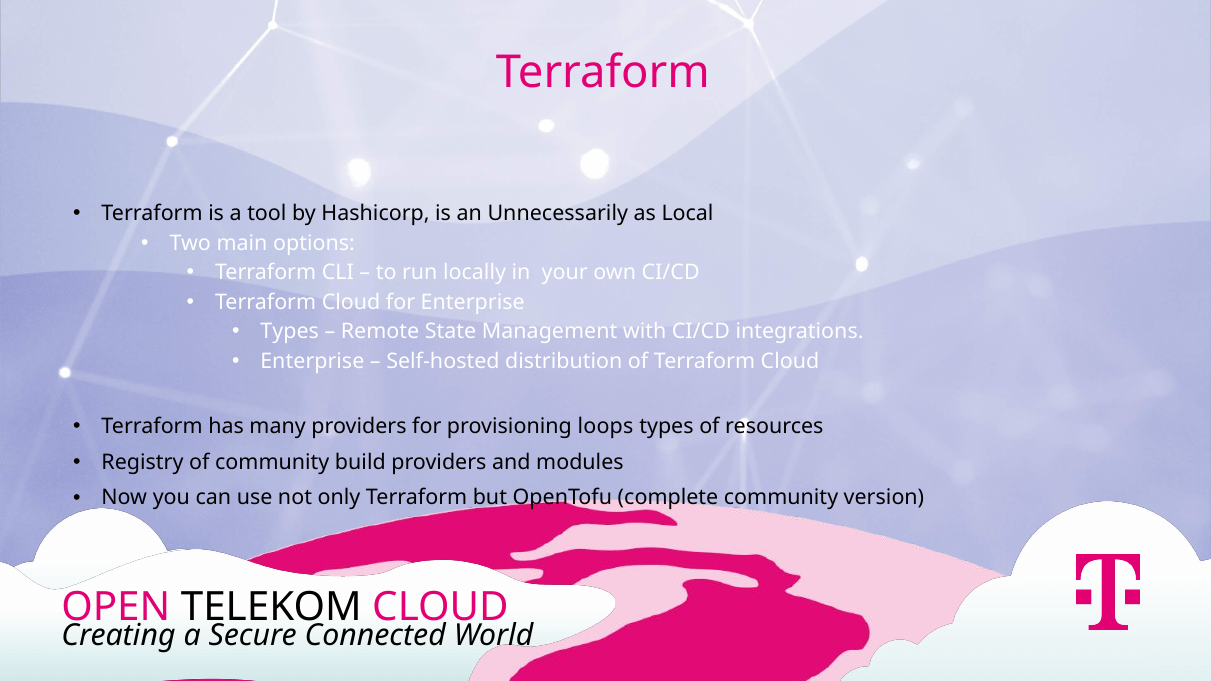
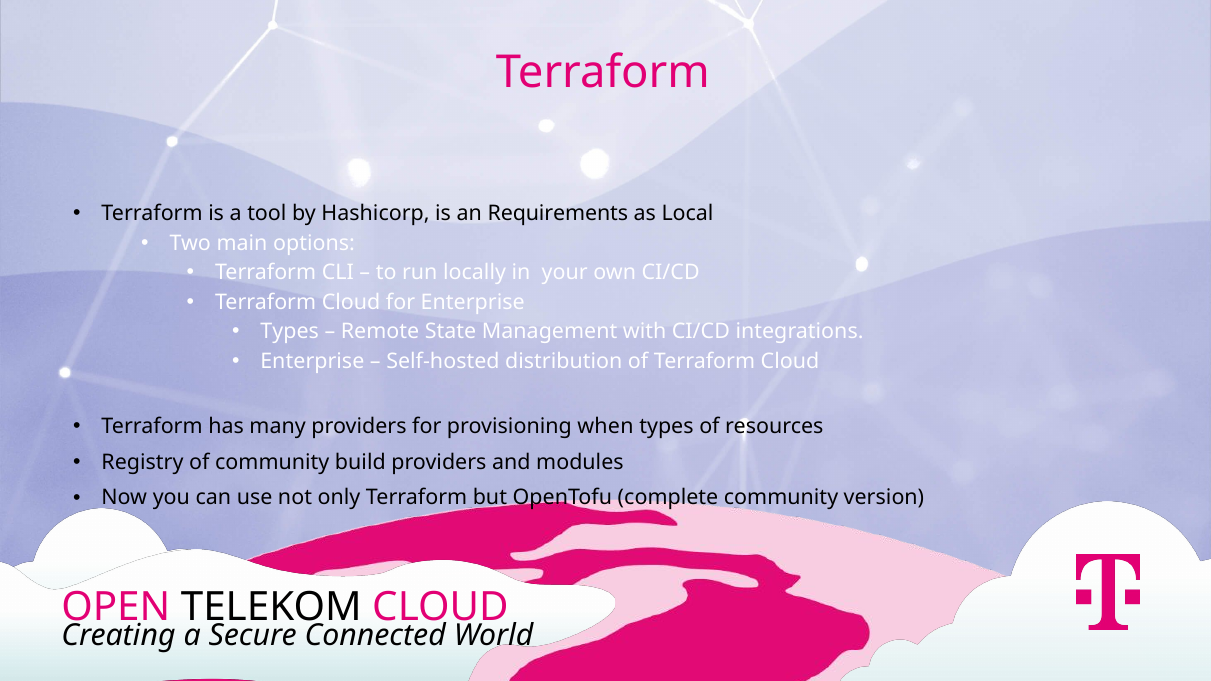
Unnecessarily: Unnecessarily -> Requirements
loops: loops -> when
